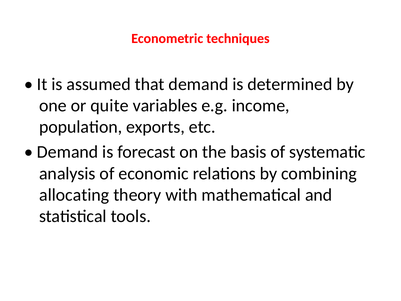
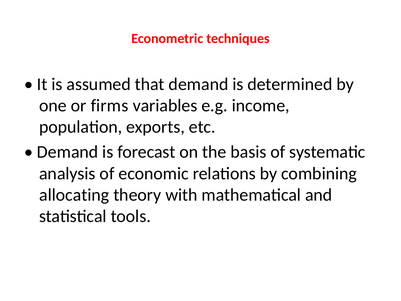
quite: quite -> firms
